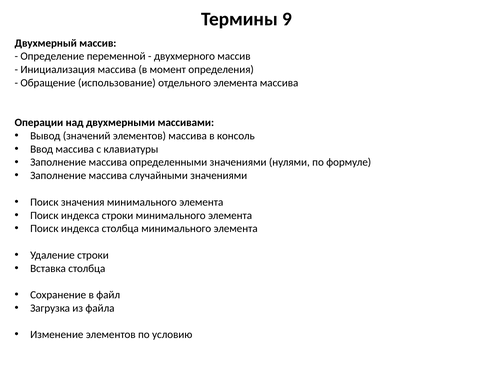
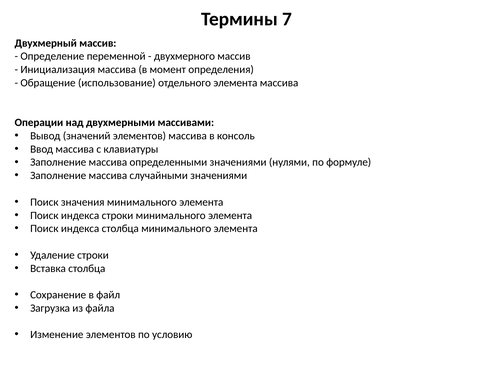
9: 9 -> 7
